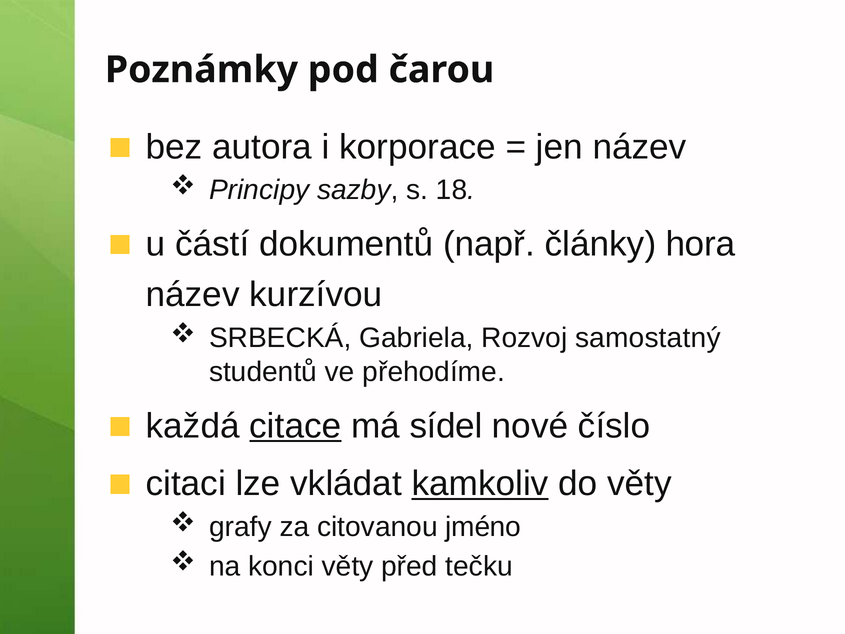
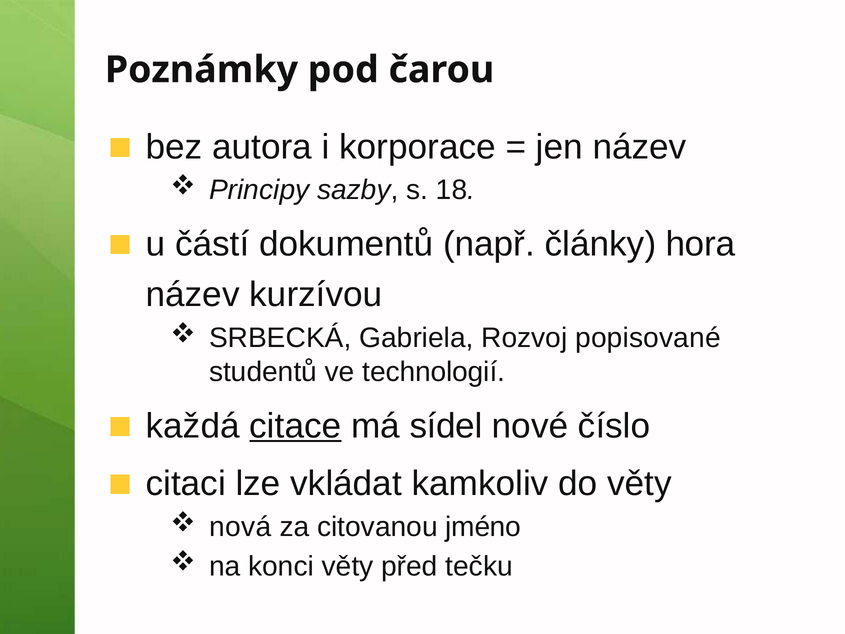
samostatný: samostatný -> popisované
přehodíme: přehodíme -> technologií
kamkoliv underline: present -> none
grafy: grafy -> nová
